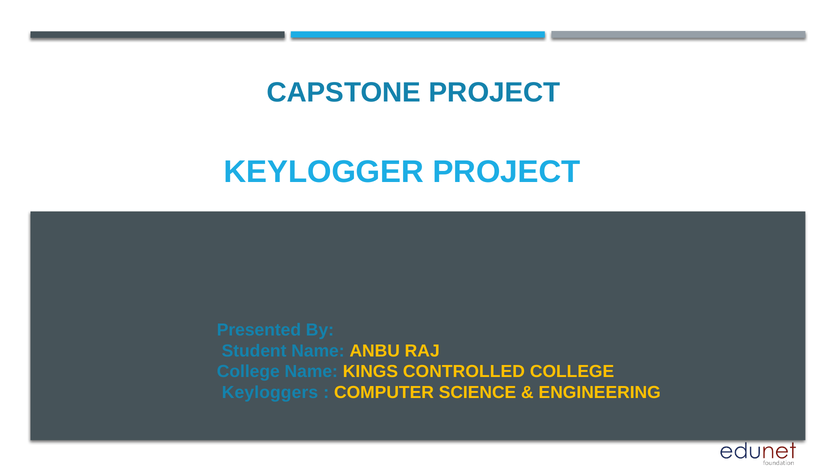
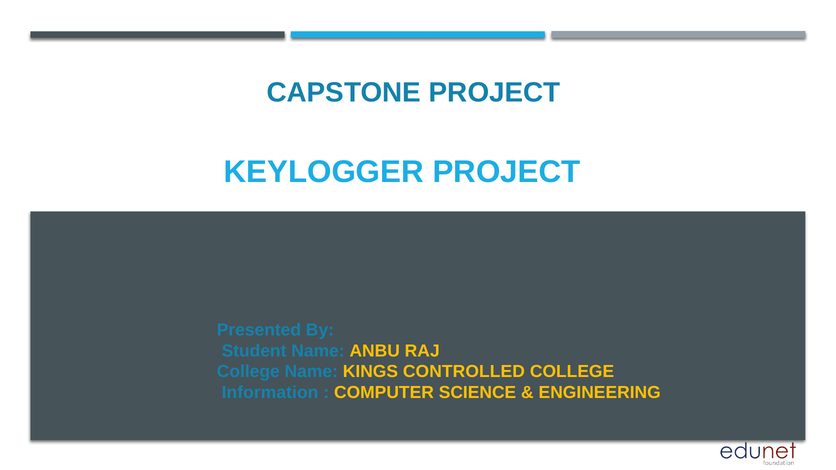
Keyloggers: Keyloggers -> Information
